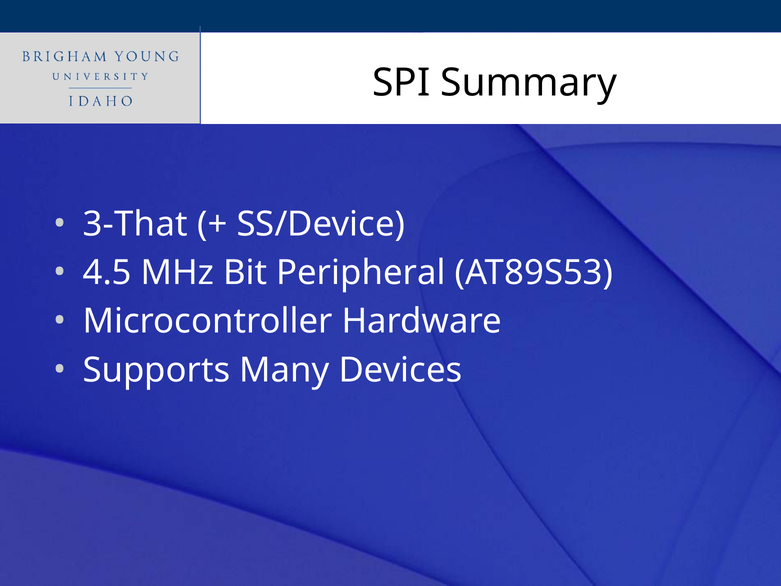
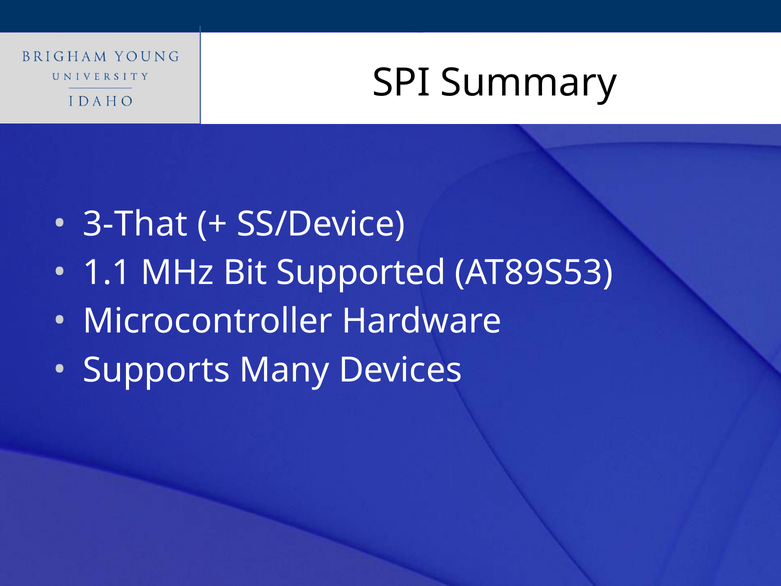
4.5: 4.5 -> 1.1
Peripheral: Peripheral -> Supported
